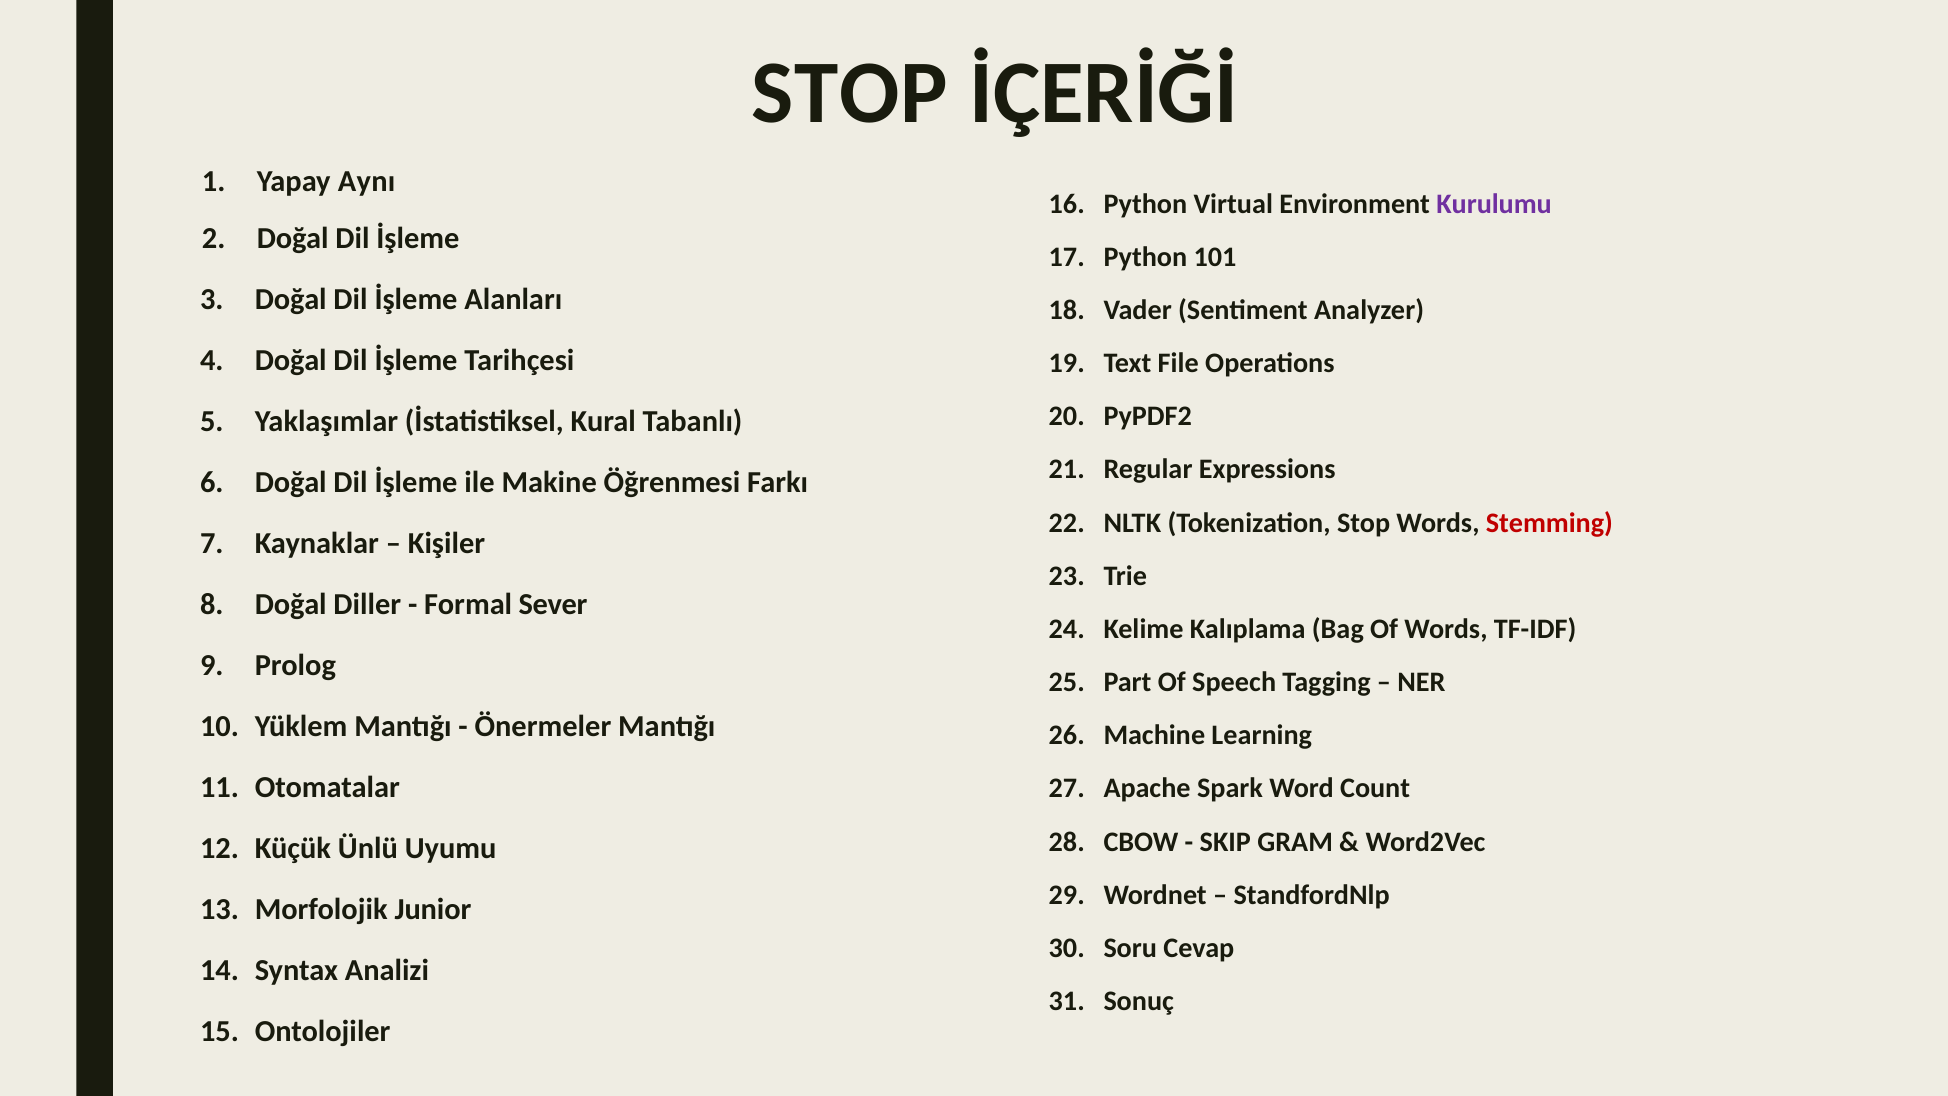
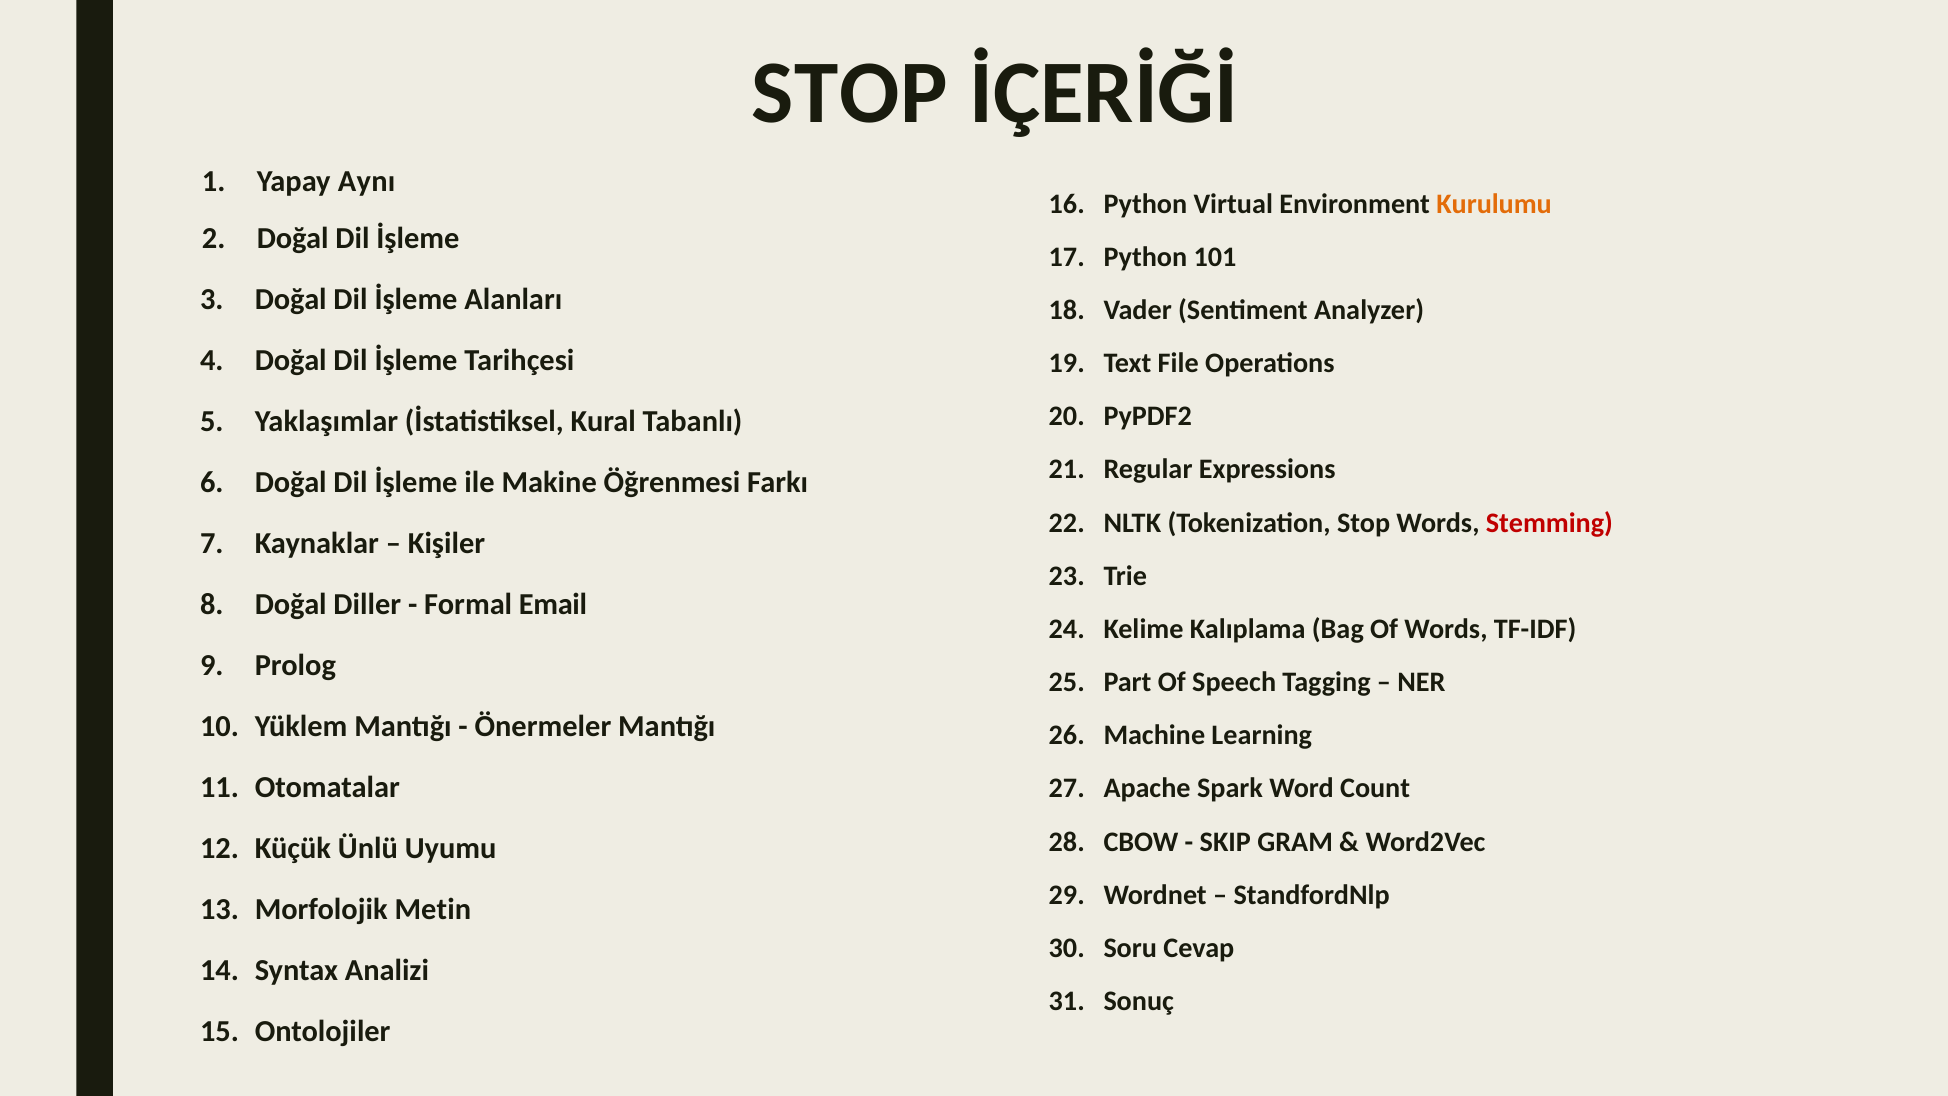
Kurulumu colour: purple -> orange
Sever: Sever -> Email
Junior: Junior -> Metin
